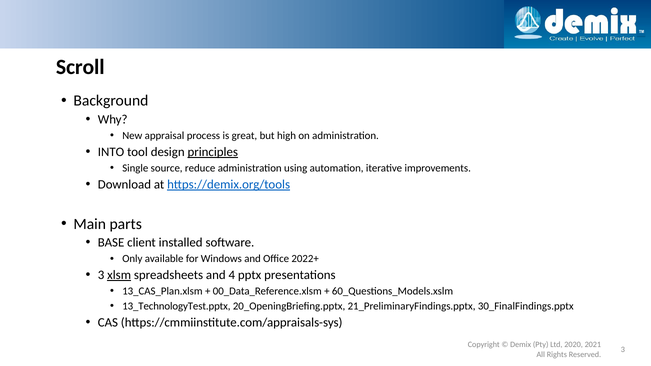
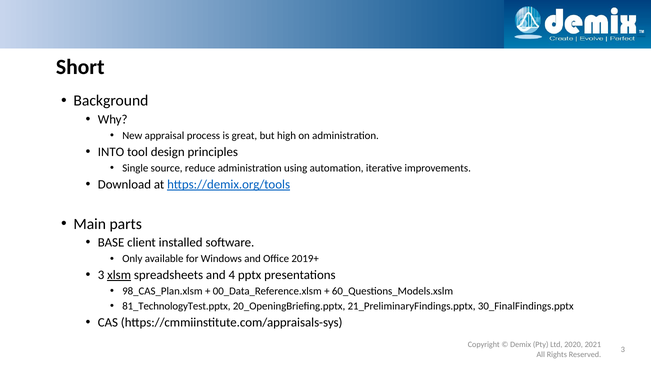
Scroll: Scroll -> Short
principles underline: present -> none
2022+: 2022+ -> 2019+
13_CAS_Plan.xlsm: 13_CAS_Plan.xlsm -> 98_CAS_Plan.xlsm
13_TechnologyTest.pptx: 13_TechnologyTest.pptx -> 81_TechnologyTest.pptx
